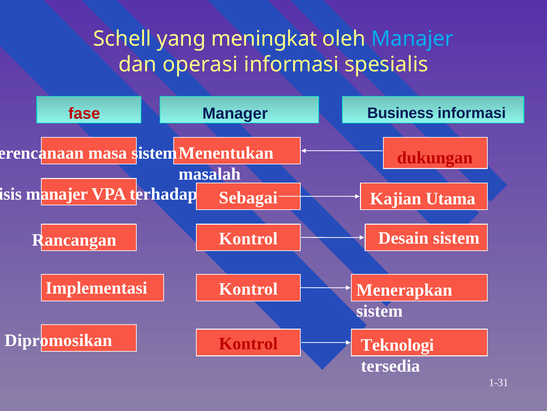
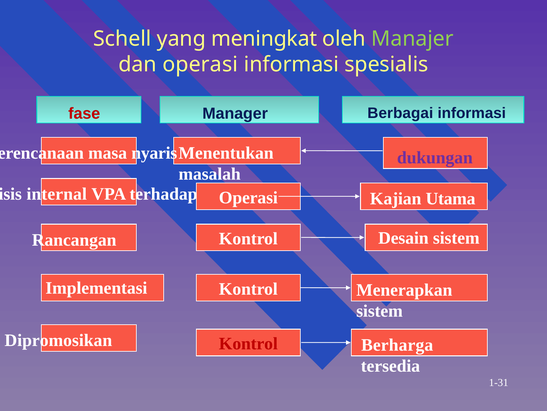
Manajer at (412, 39) colour: light blue -> light green
Business: Business -> Berbagai
masa sistem: sistem -> nyaris
dukungan colour: red -> purple
manajer at (57, 194): manajer -> internal
Sebagai at (248, 197): Sebagai -> Operasi
Teknologi: Teknologi -> Berharga
